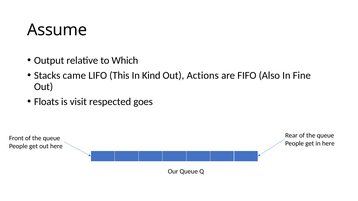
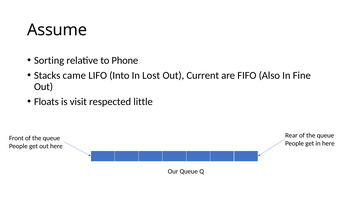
Output: Output -> Sorting
Which: Which -> Phone
This: This -> Into
Kind: Kind -> Lost
Actions: Actions -> Current
goes: goes -> little
